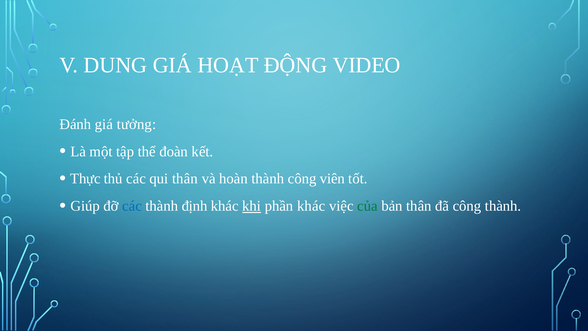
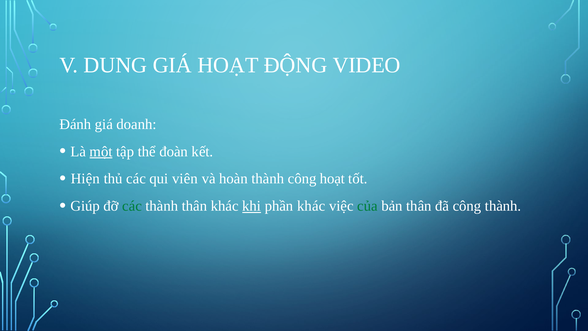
tưởng: tưởng -> doanh
một underline: none -> present
Thực: Thực -> Hiện
qui thân: thân -> viên
công viên: viên -> hoạt
các at (132, 206) colour: blue -> green
thành định: định -> thân
